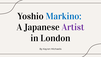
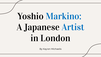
Artist colour: purple -> blue
